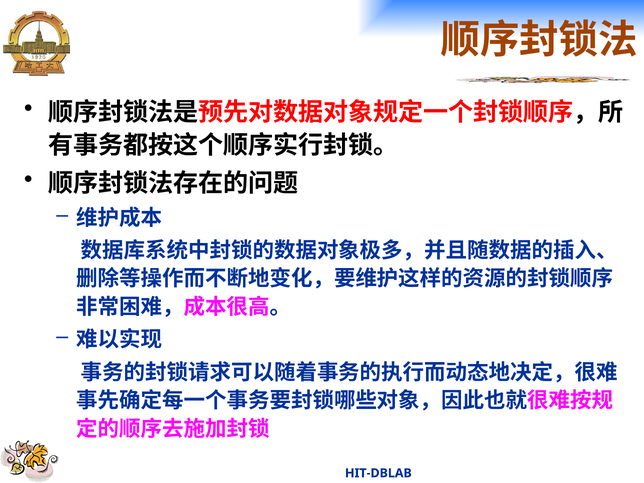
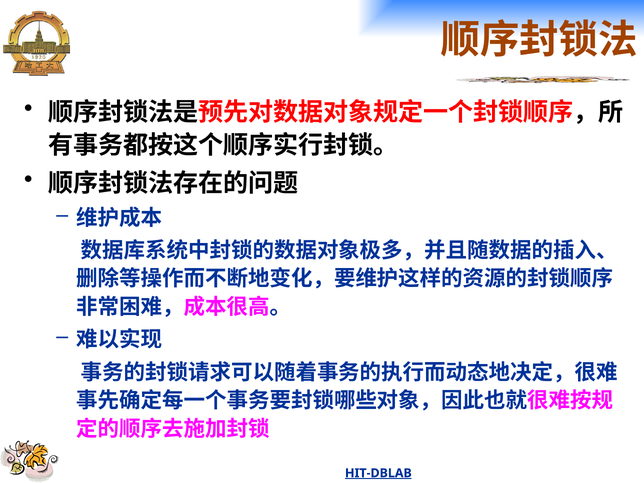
HIT-DBLAB underline: none -> present
